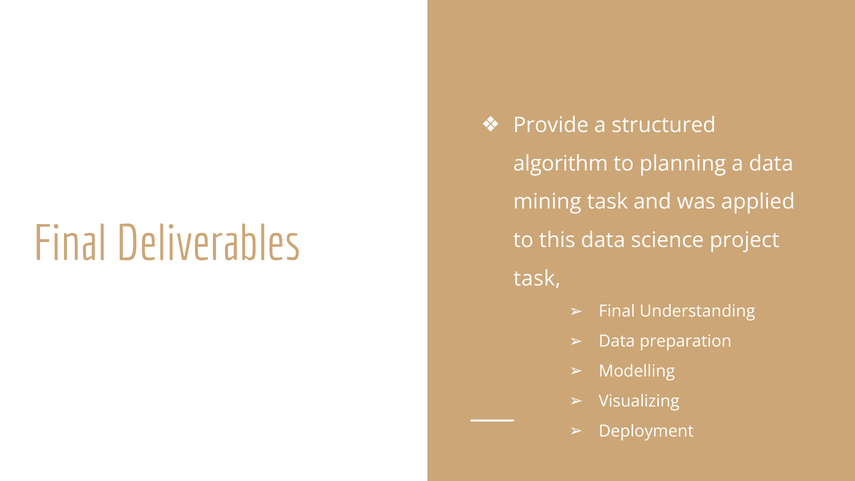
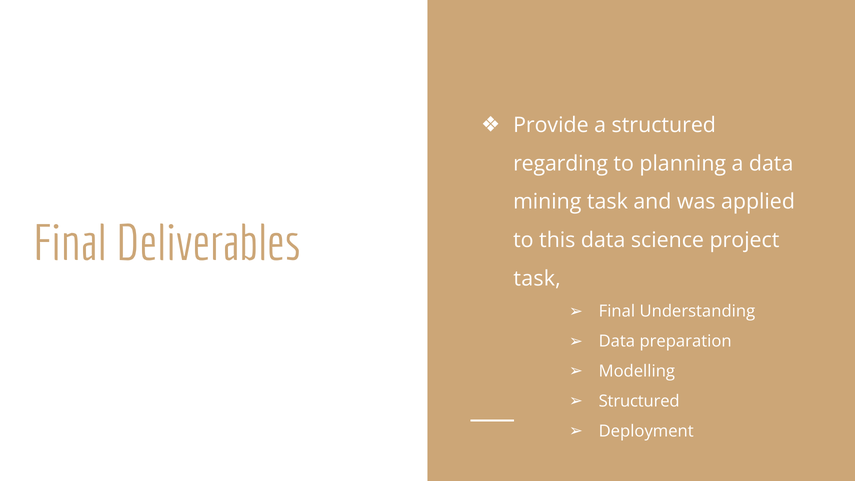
algorithm: algorithm -> regarding
Visualizing at (639, 401): Visualizing -> Structured
